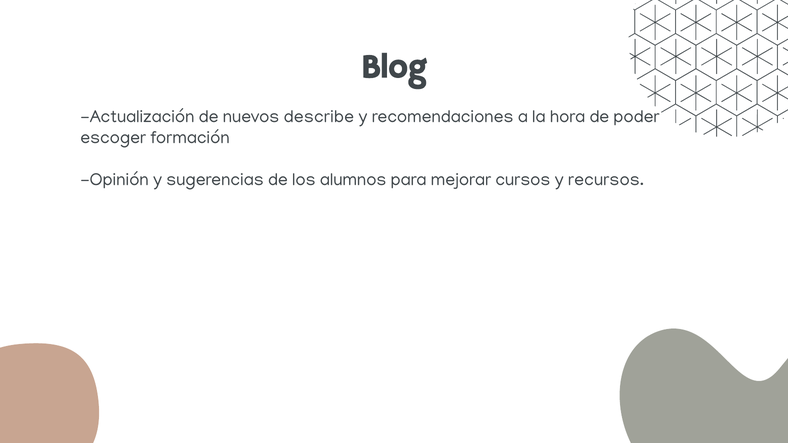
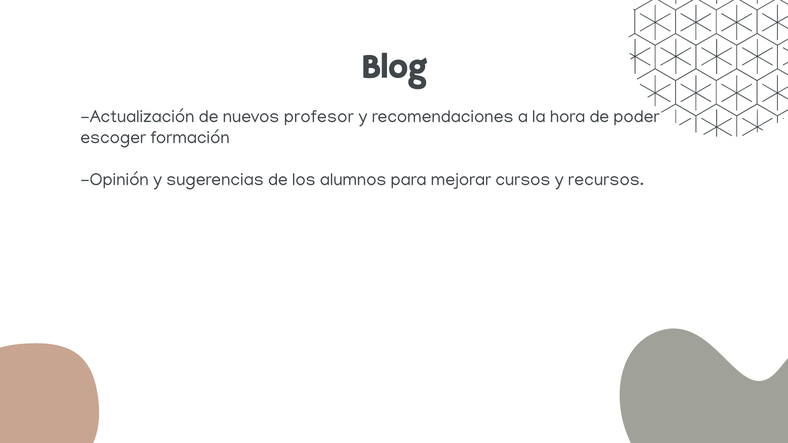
describe: describe -> profesor
